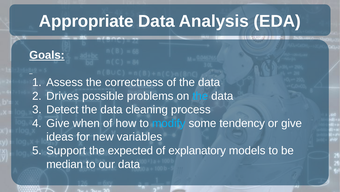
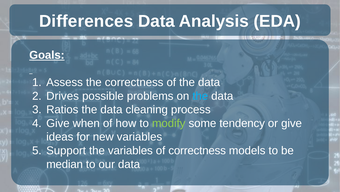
Appropriate: Appropriate -> Differences
Detect: Detect -> Ratios
modify colour: light blue -> light green
the expected: expected -> variables
of explanatory: explanatory -> correctness
